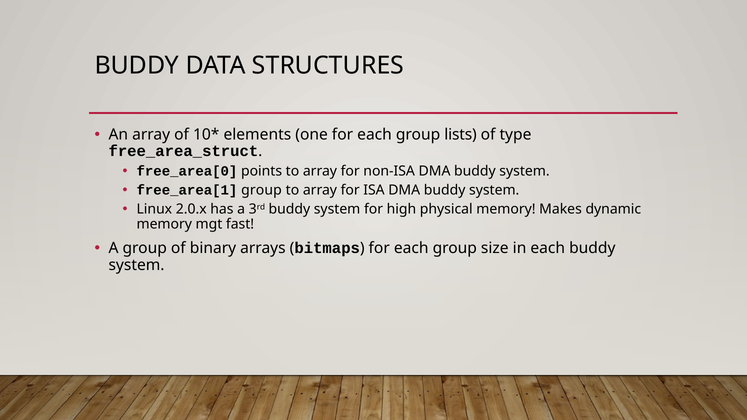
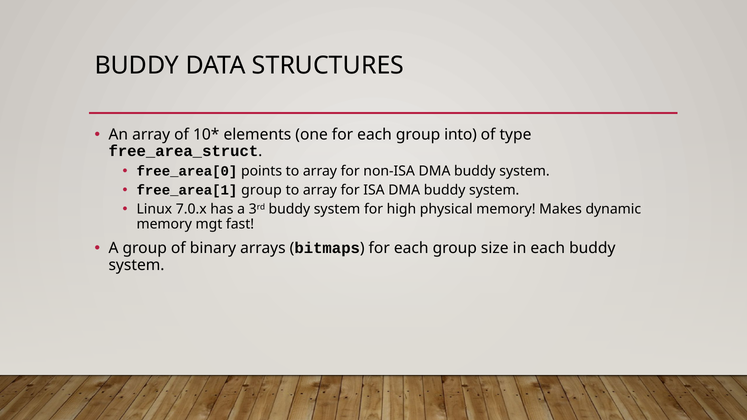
lists: lists -> into
2.0.x: 2.0.x -> 7.0.x
